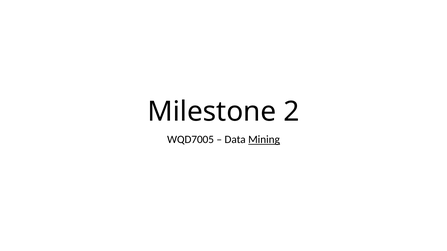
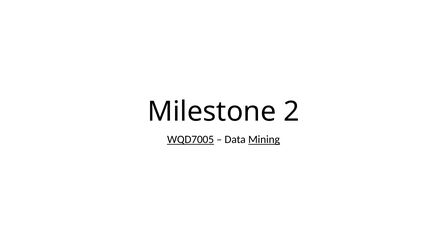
WQD7005 underline: none -> present
